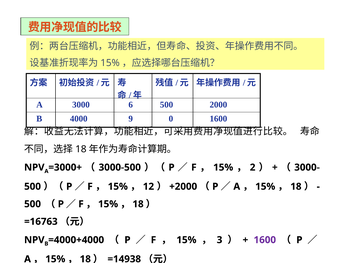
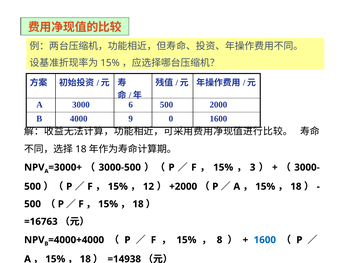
2: 2 -> 3
3: 3 -> 8
1600 at (265, 240) colour: purple -> blue
